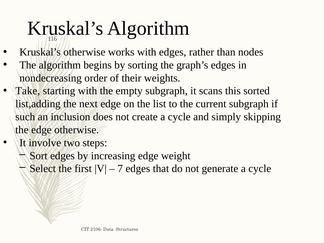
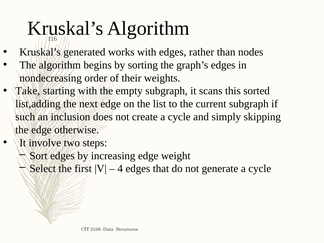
Kruskal’s otherwise: otherwise -> generated
7: 7 -> 4
